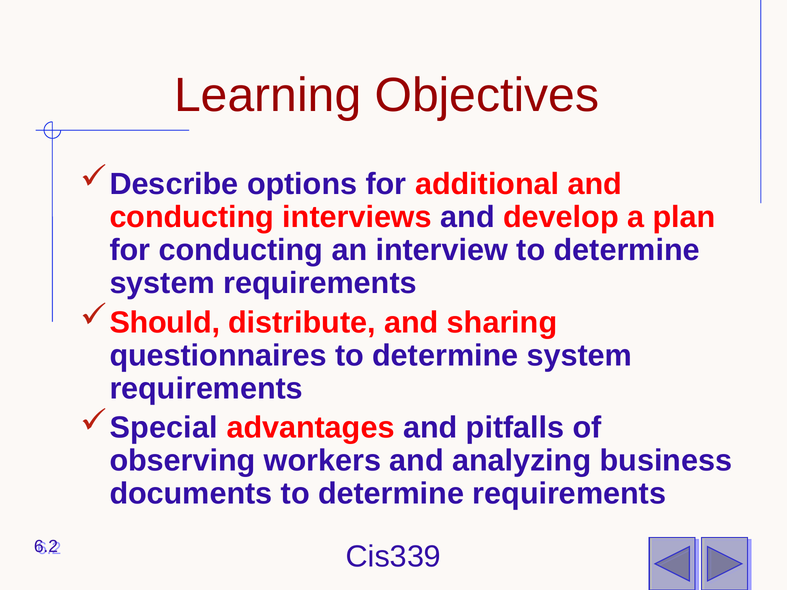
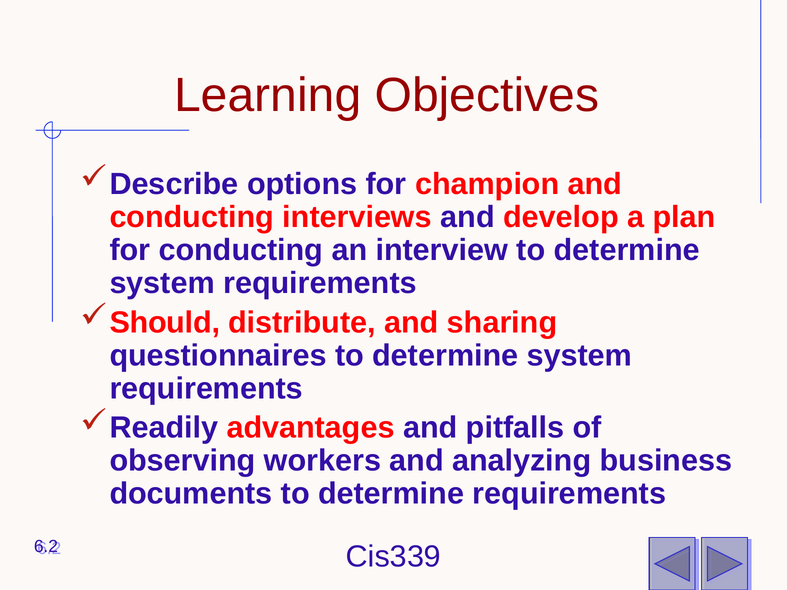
additional: additional -> champion
Special: Special -> Readily
